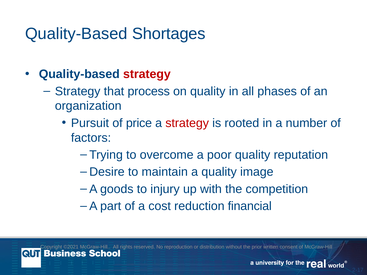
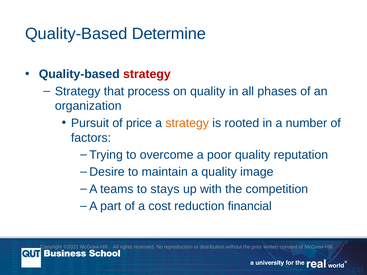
Shortages: Shortages -> Determine
strategy at (187, 123) colour: red -> orange
goods: goods -> teams
injury: injury -> stays
